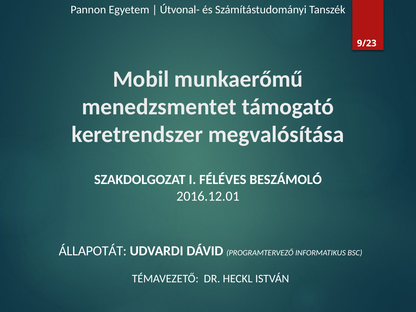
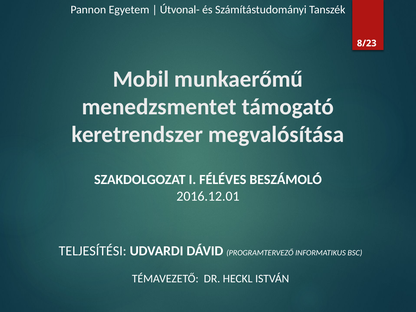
9/23: 9/23 -> 8/23
ÁLLAPOTÁT: ÁLLAPOTÁT -> TELJESÍTÉSI
